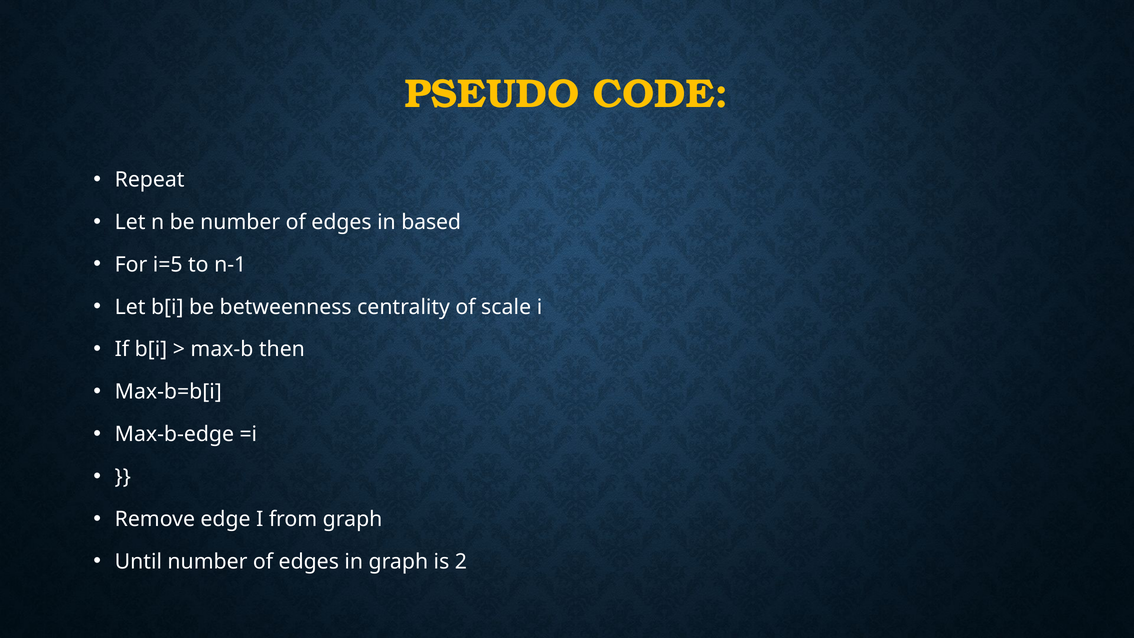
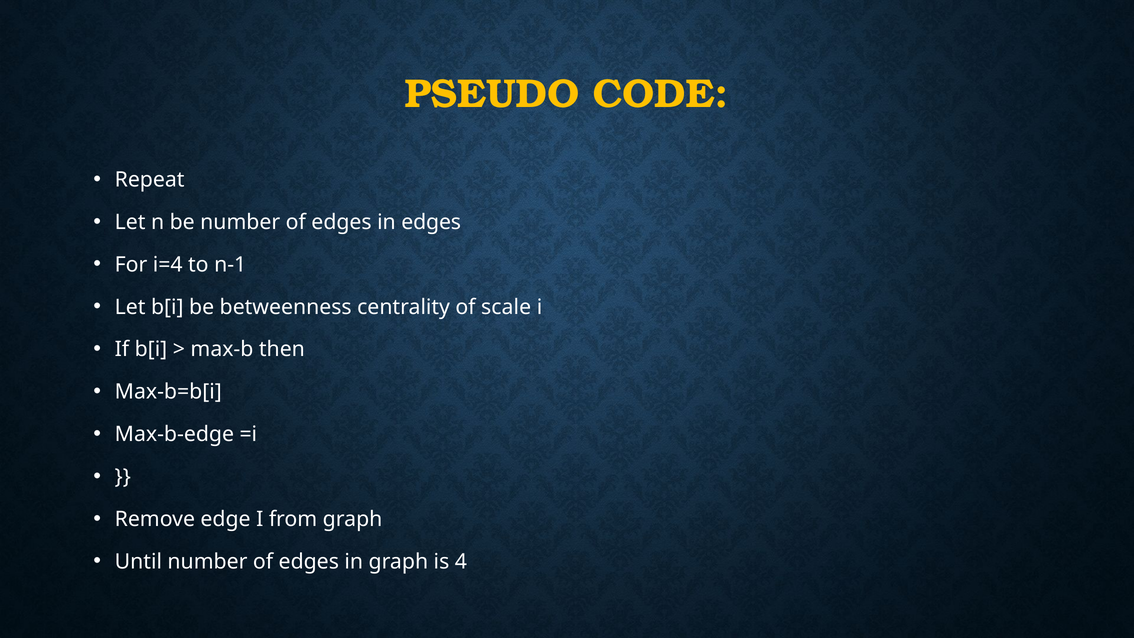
in based: based -> edges
i=5: i=5 -> i=4
2: 2 -> 4
